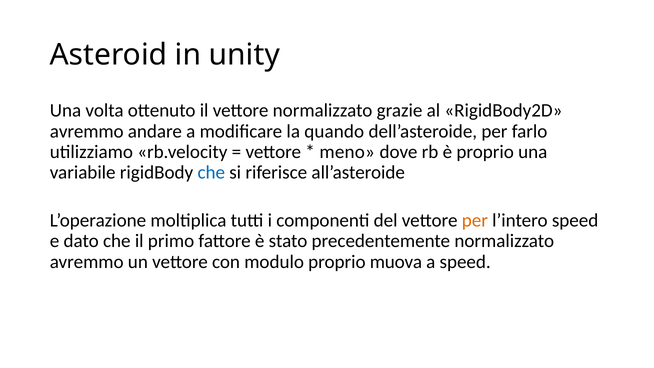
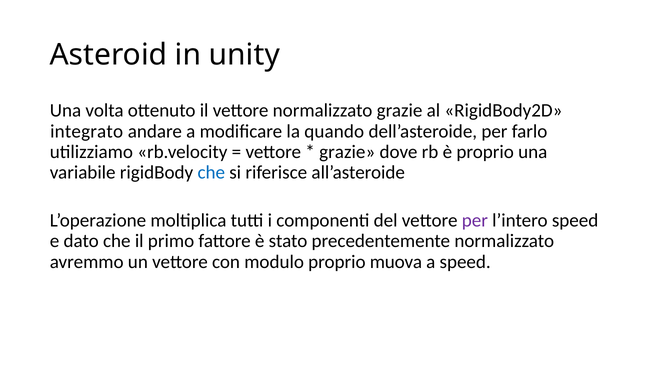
avremmo at (87, 131): avremmo -> integrato
meno at (347, 152): meno -> grazie
per at (475, 220) colour: orange -> purple
